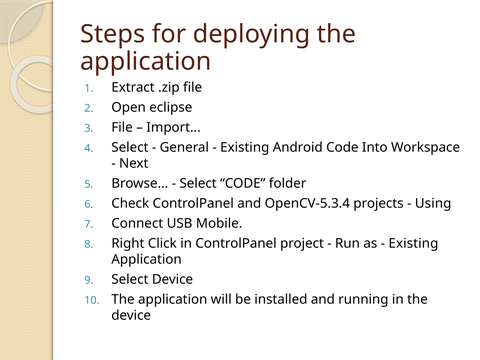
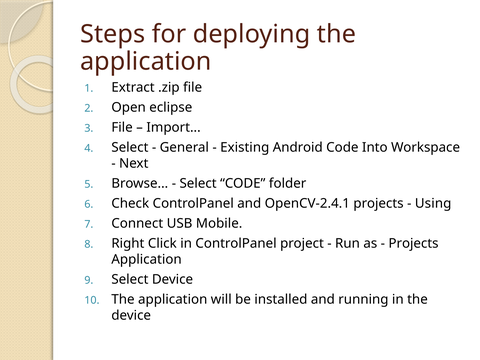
OpenCV-5.3.4: OpenCV-5.3.4 -> OpenCV-2.4.1
Existing at (413, 243): Existing -> Projects
